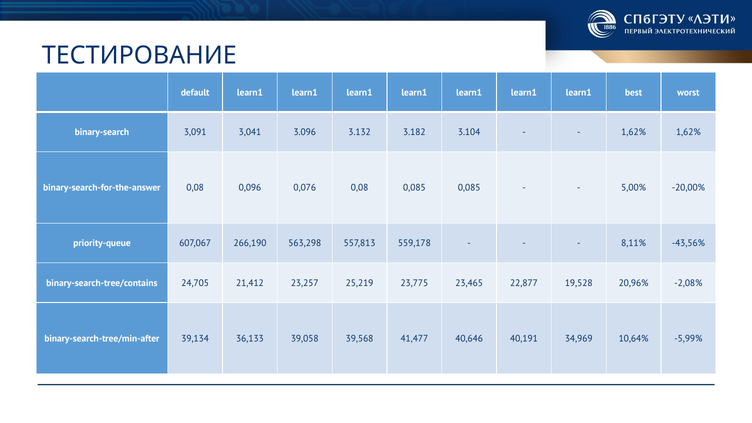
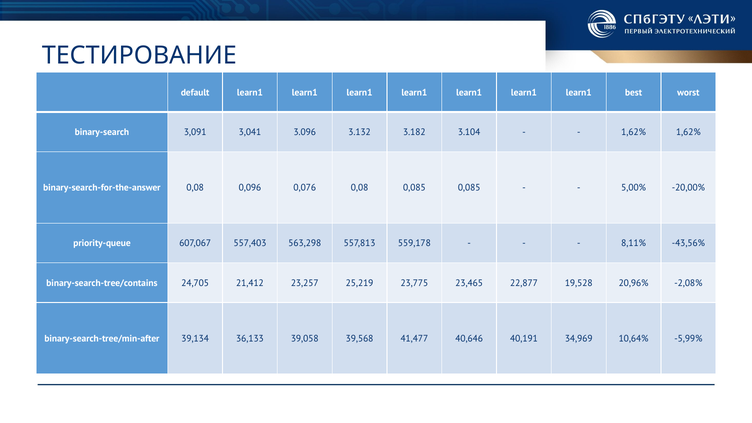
266,190: 266,190 -> 557,403
